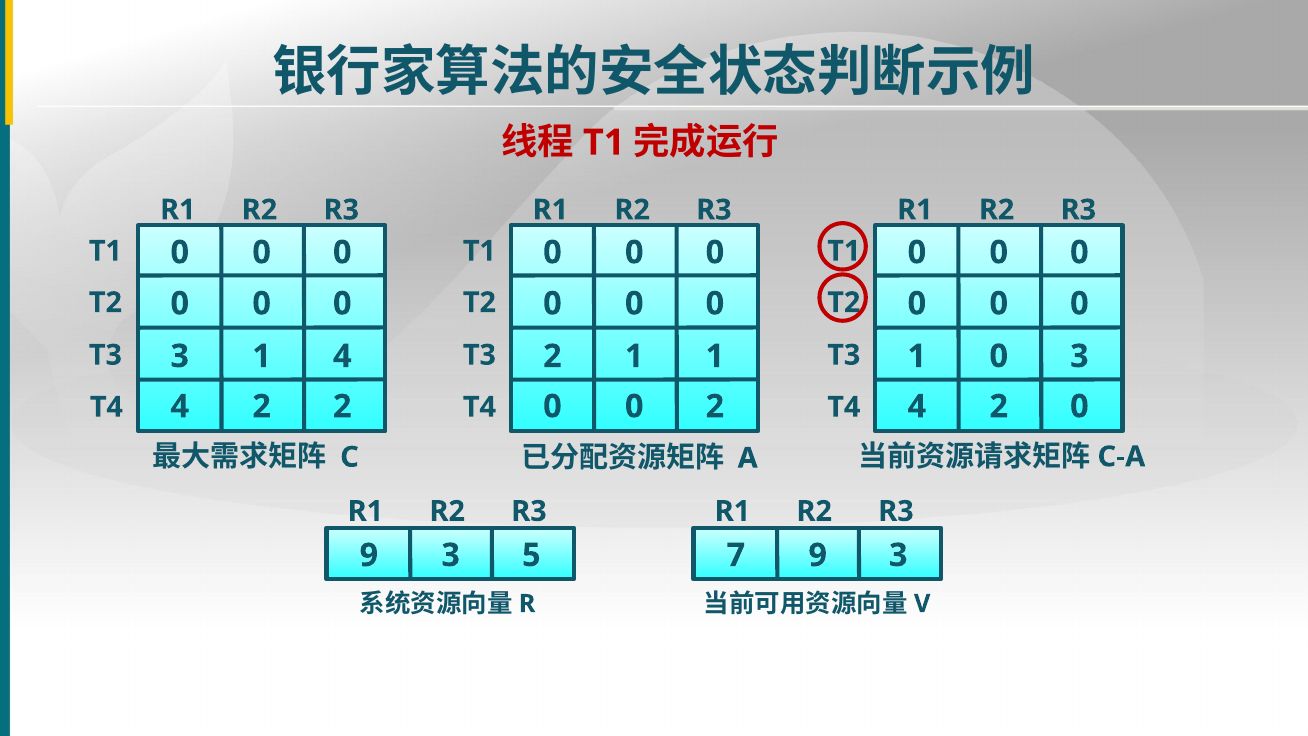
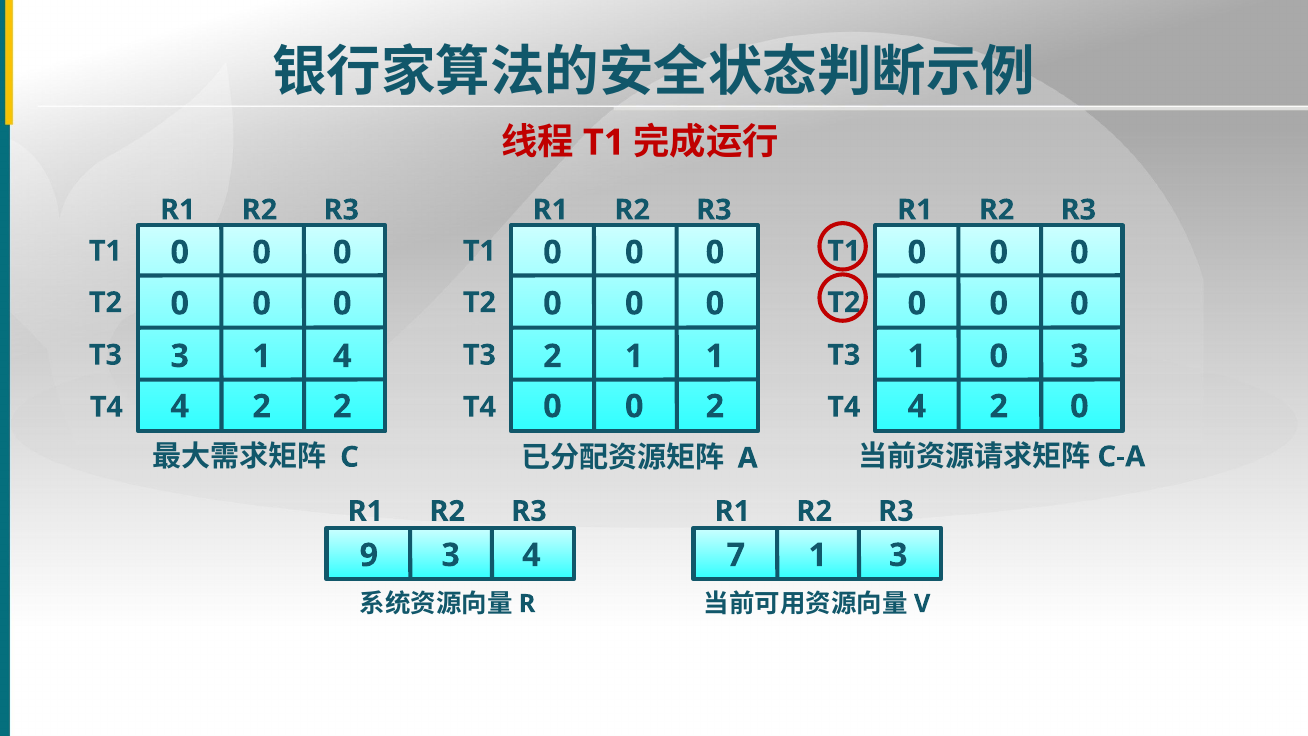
9 3 5: 5 -> 4
7 9: 9 -> 1
